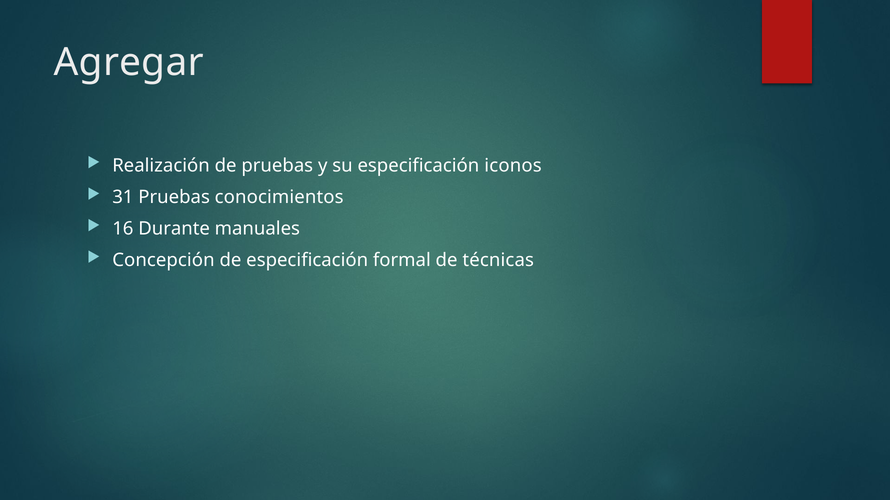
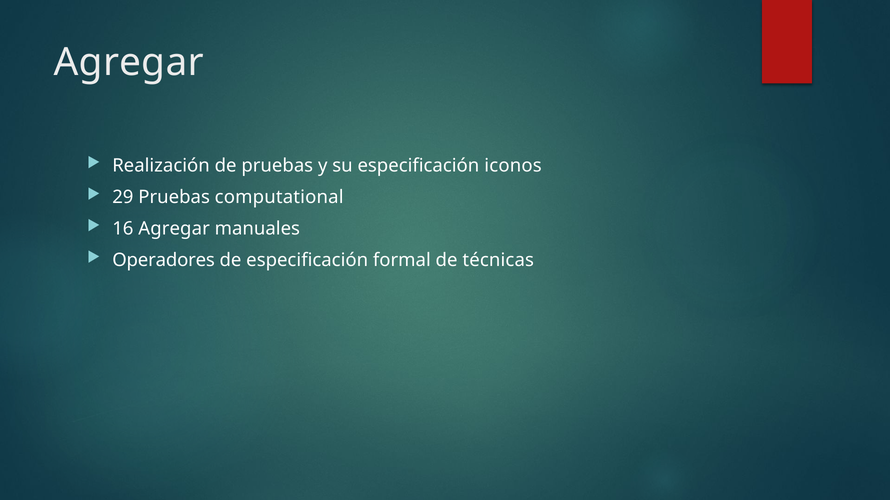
31: 31 -> 29
conocimientos: conocimientos -> computational
16 Durante: Durante -> Agregar
Concepción: Concepción -> Operadores
